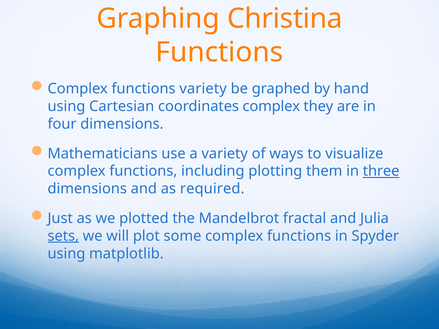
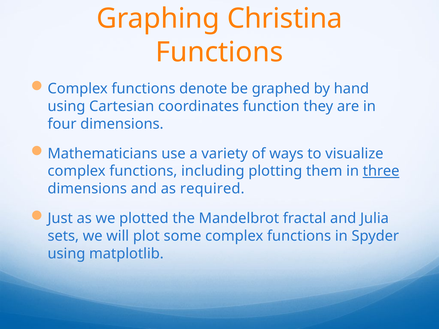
functions variety: variety -> denote
coordinates complex: complex -> function
sets underline: present -> none
